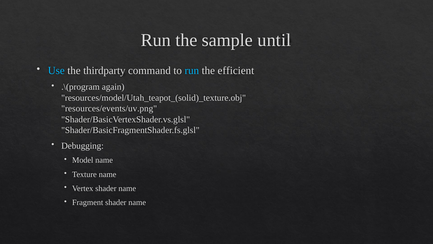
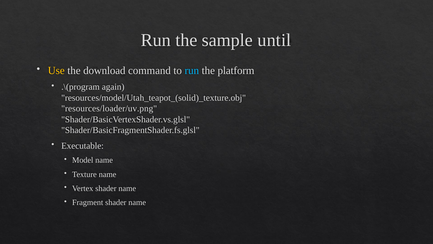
Use colour: light blue -> yellow
thirdparty: thirdparty -> download
efficient: efficient -> platform
resources/events/uv.png: resources/events/uv.png -> resources/loader/uv.png
Debugging: Debugging -> Executable
